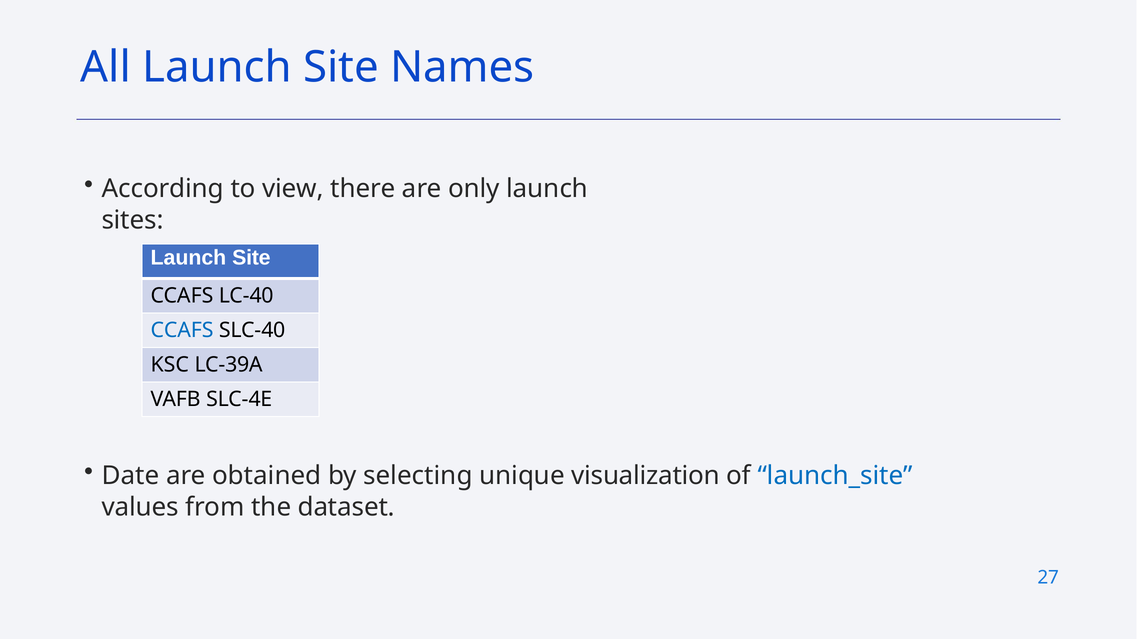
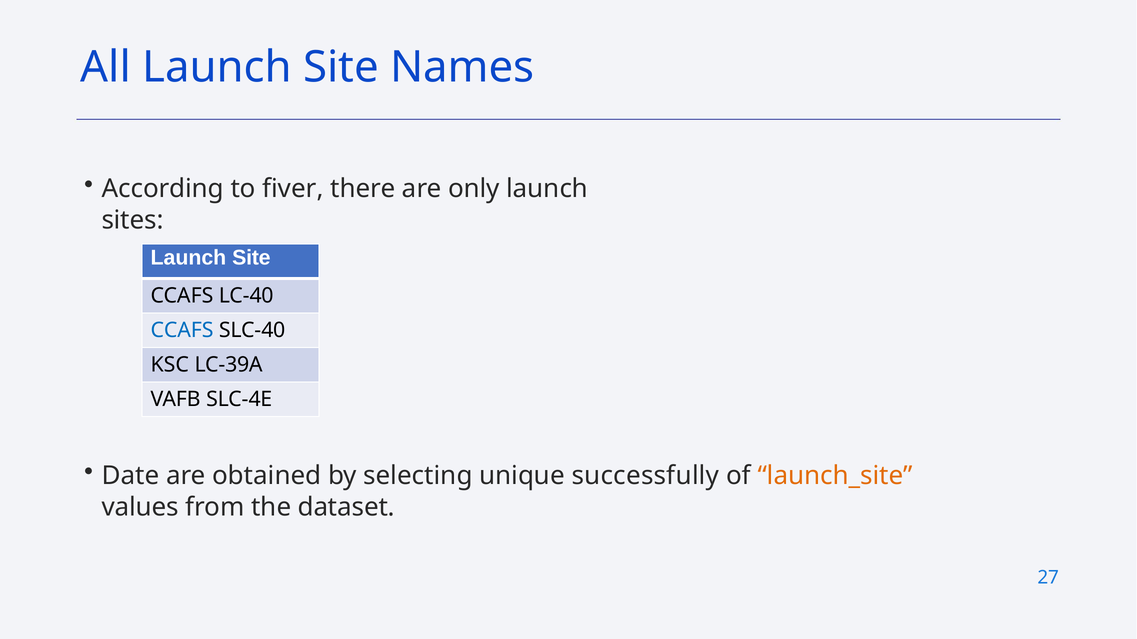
view: view -> fiver
visualization: visualization -> successfully
launch_site colour: blue -> orange
